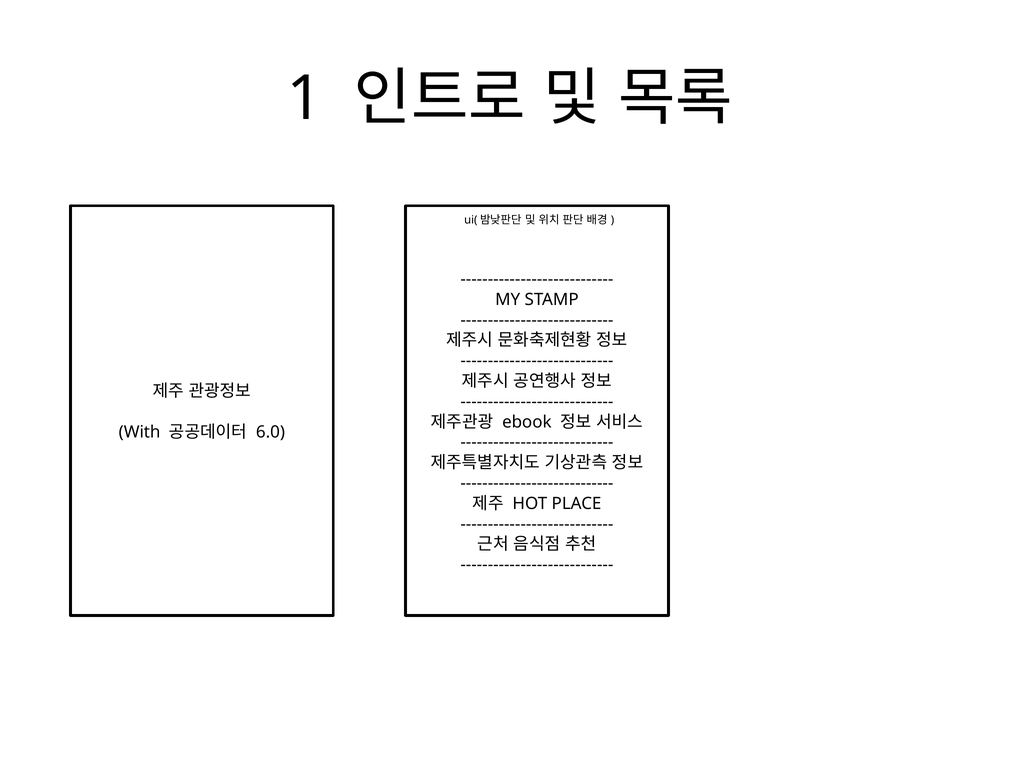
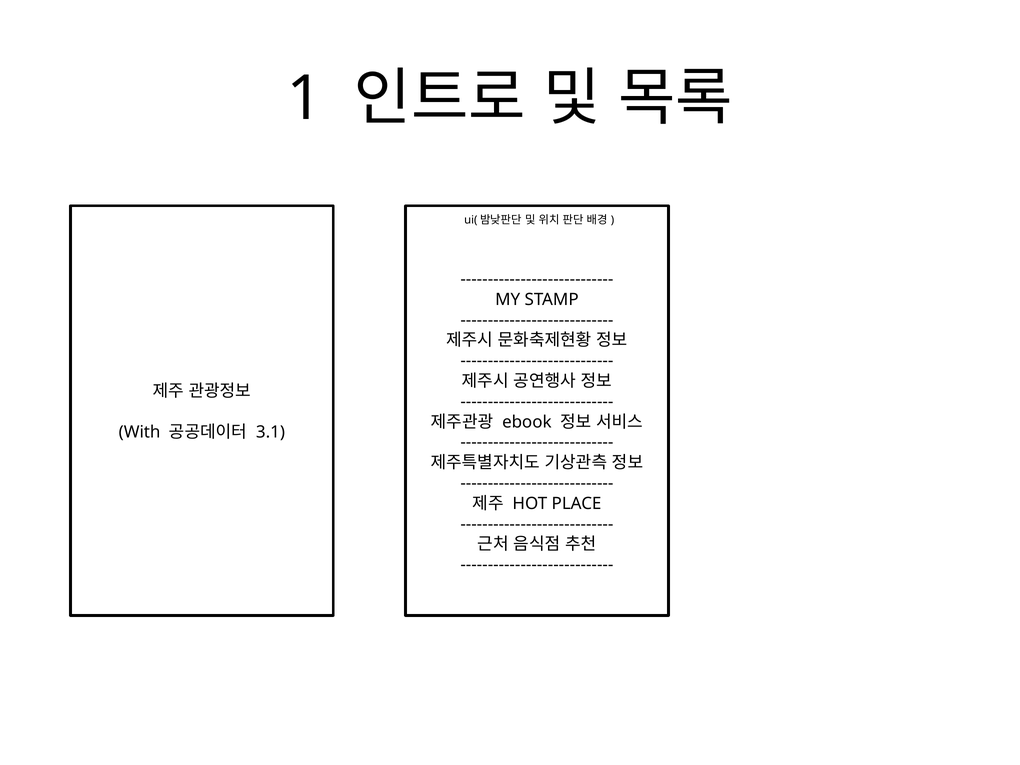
6.0: 6.0 -> 3.1
